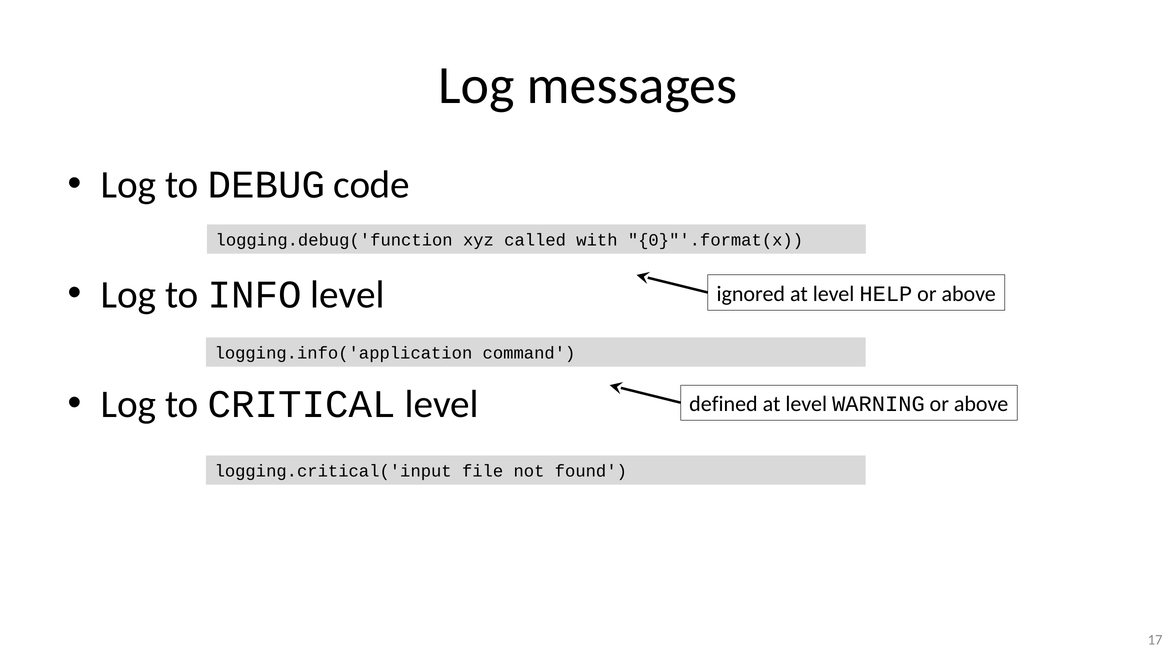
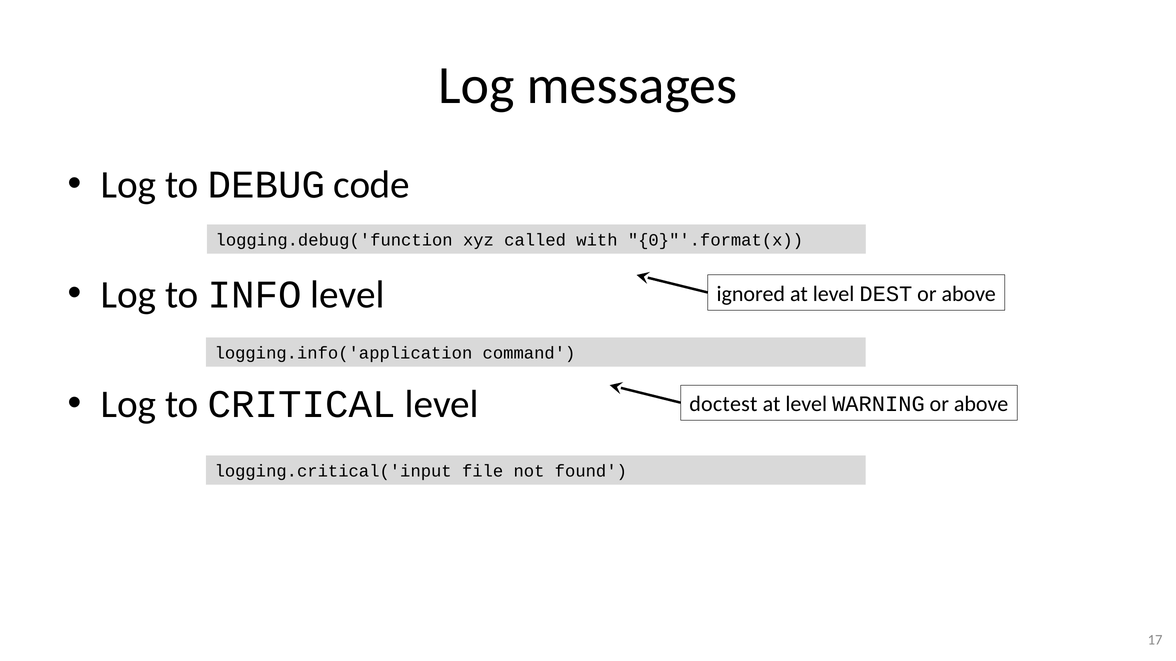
HELP: HELP -> DEST
defined: defined -> doctest
